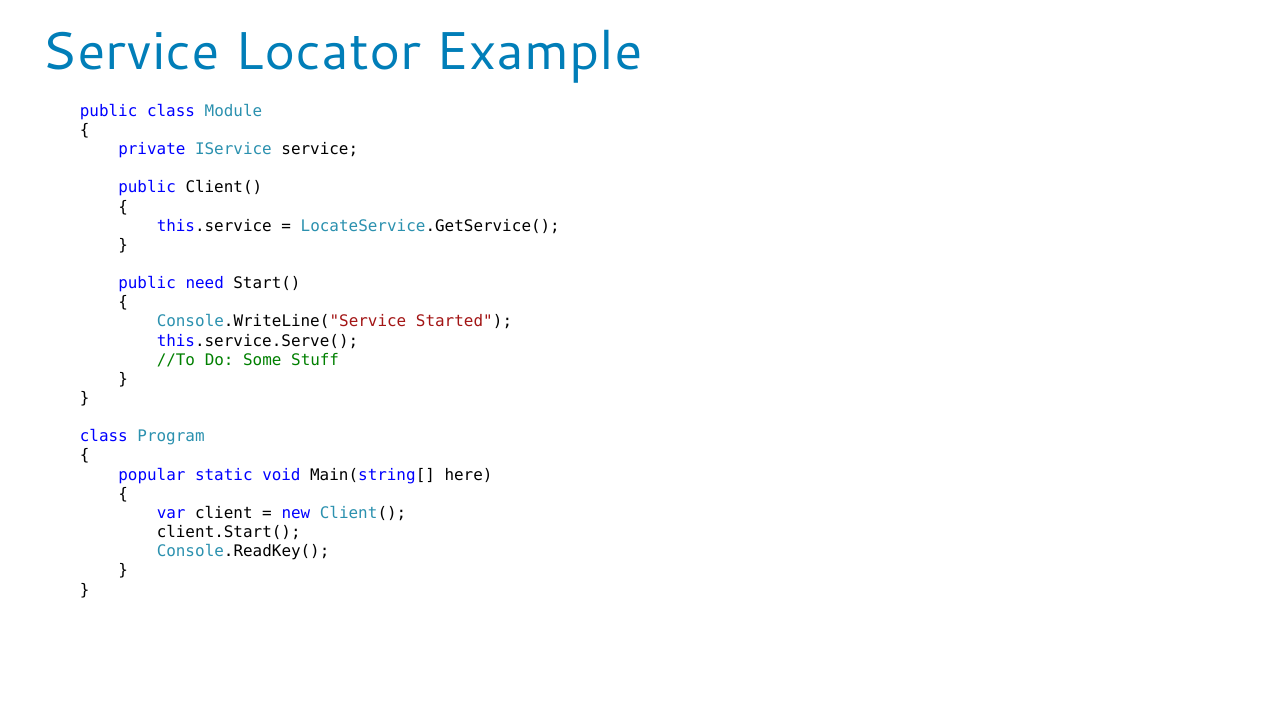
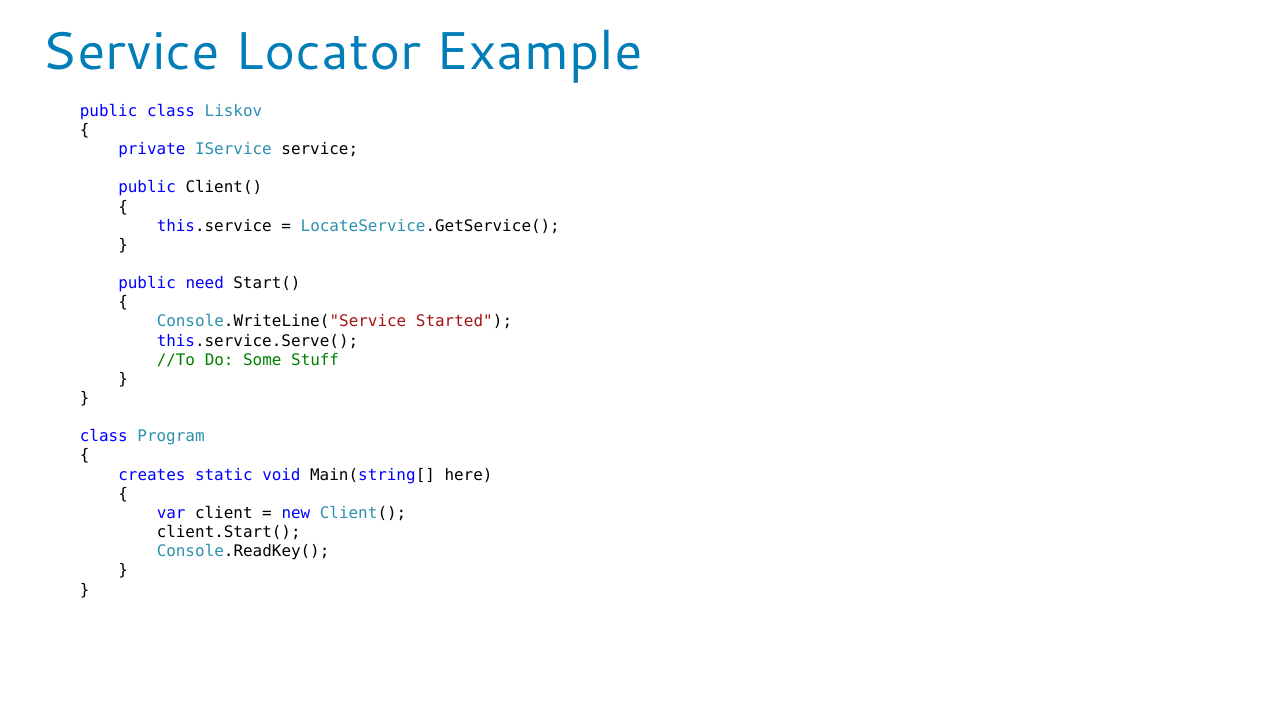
Module: Module -> Liskov
popular: popular -> creates
